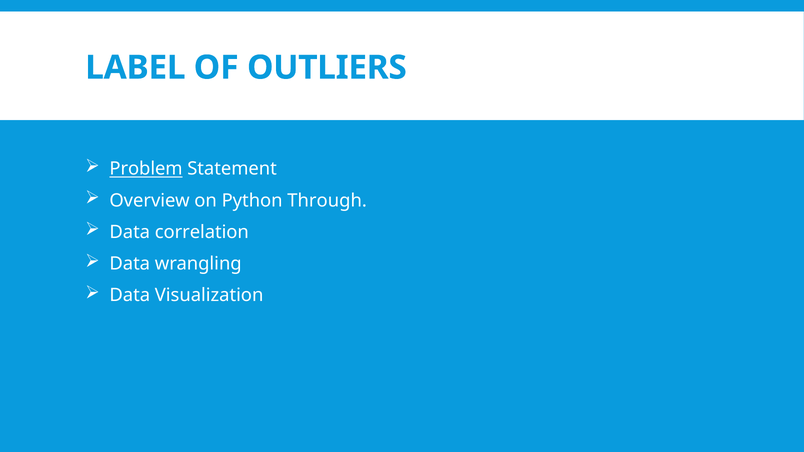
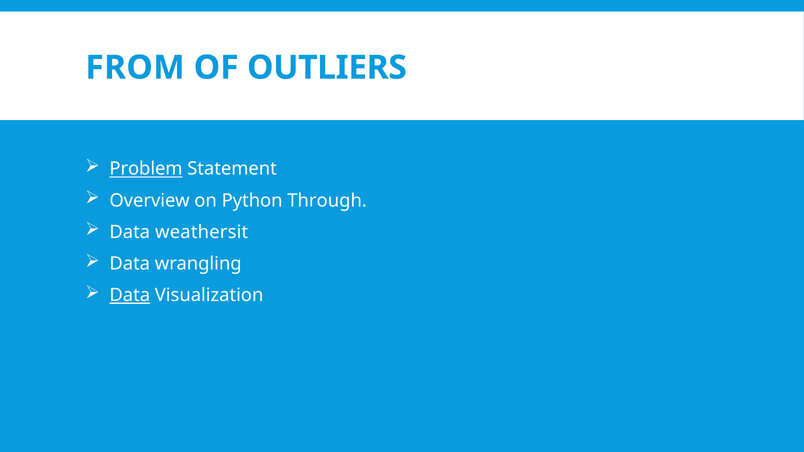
LABEL: LABEL -> FROM
correlation: correlation -> weathersit
Data at (130, 295) underline: none -> present
